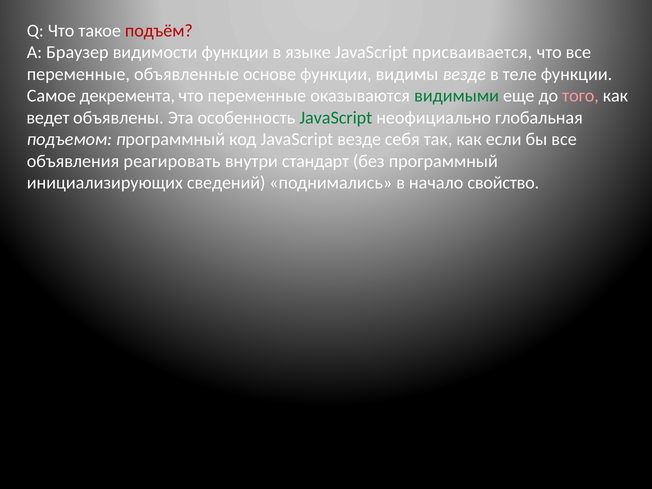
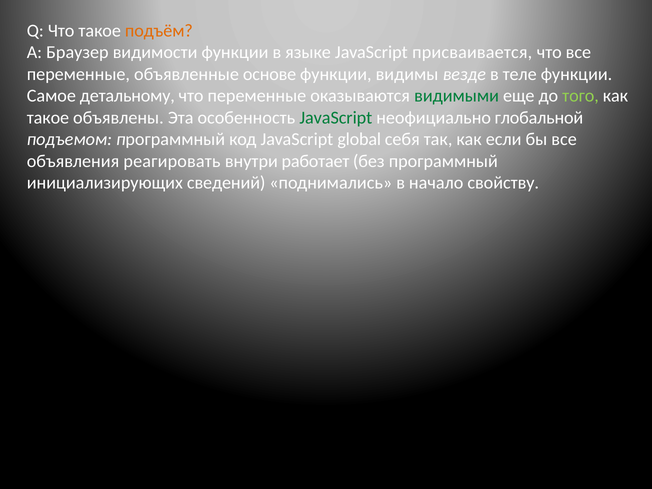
подъём colour: red -> orange
декремента: декремента -> детальному
того colour: pink -> light green
ведет at (48, 118): ведет -> такое
глобальная: глобальная -> глобальной
JavaScript везде: везде -> global
стандарт: стандарт -> работает
свойство: свойство -> свойству
